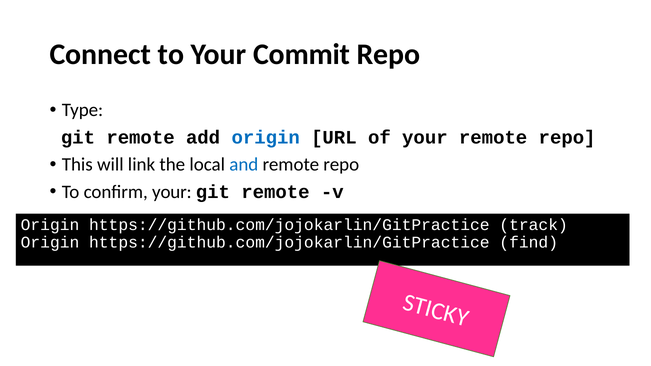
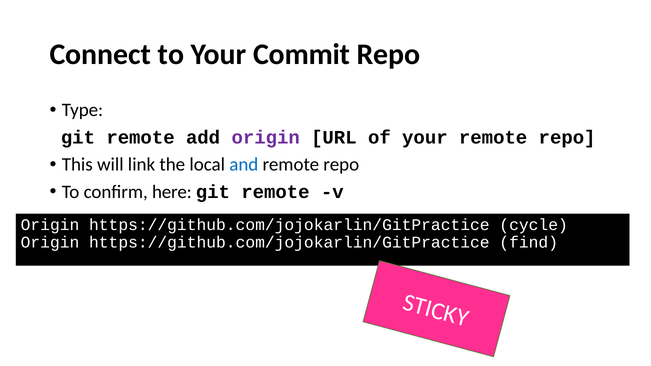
origin at (266, 137) colour: blue -> purple
confirm your: your -> here
track: track -> cycle
